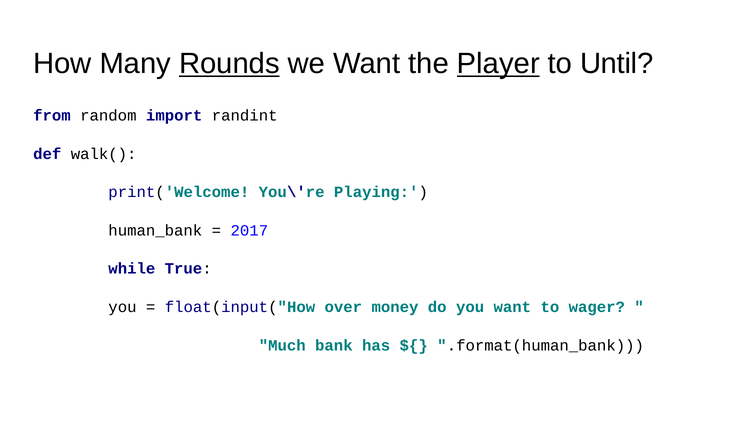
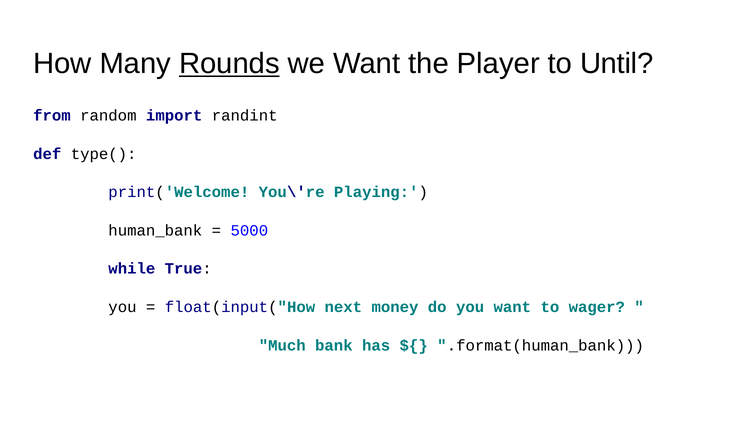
Player underline: present -> none
walk(: walk( -> type(
2017: 2017 -> 5000
over: over -> next
